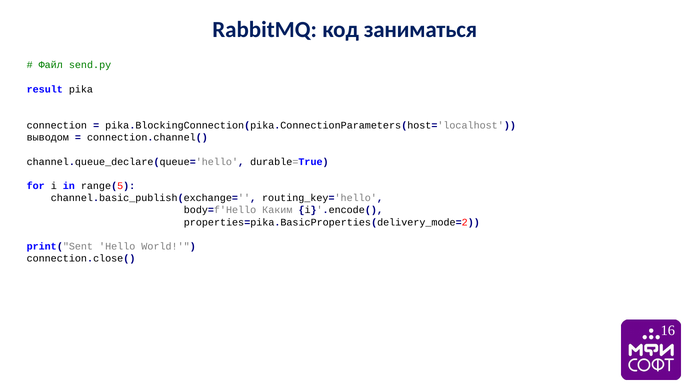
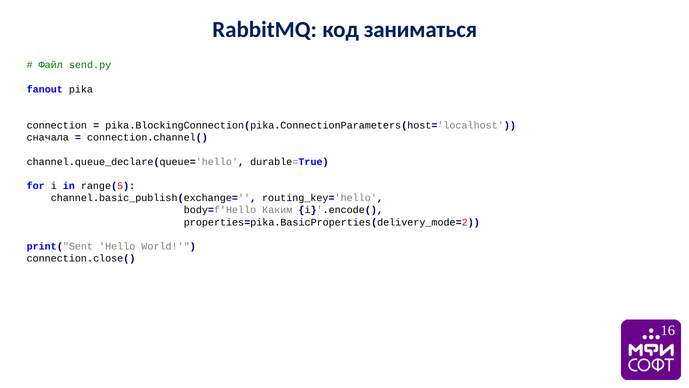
result: result -> fanout
выводом: выводом -> сначала
